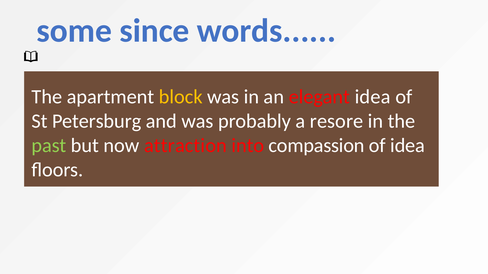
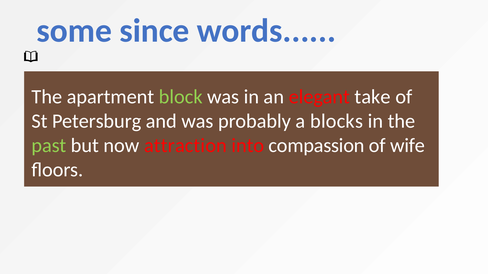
block colour: yellow -> light green
elegant idea: idea -> take
resore: resore -> blocks
of idea: idea -> wife
